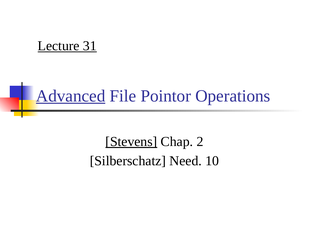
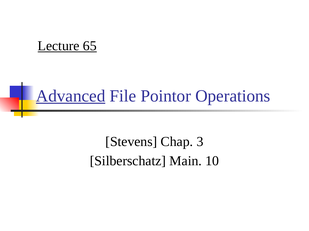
31: 31 -> 65
Stevens underline: present -> none
2: 2 -> 3
Need: Need -> Main
